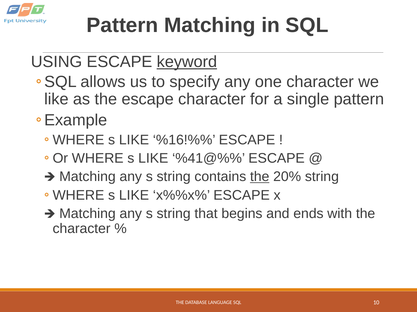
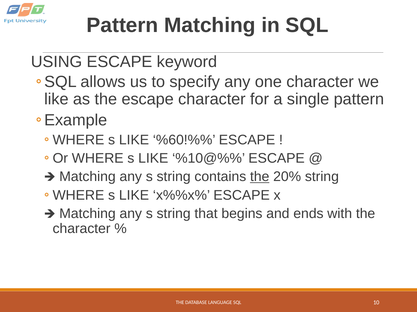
keyword underline: present -> none
%16!%%: %16!%% -> %60!%%
%41@%%: %41@%% -> %10@%%
